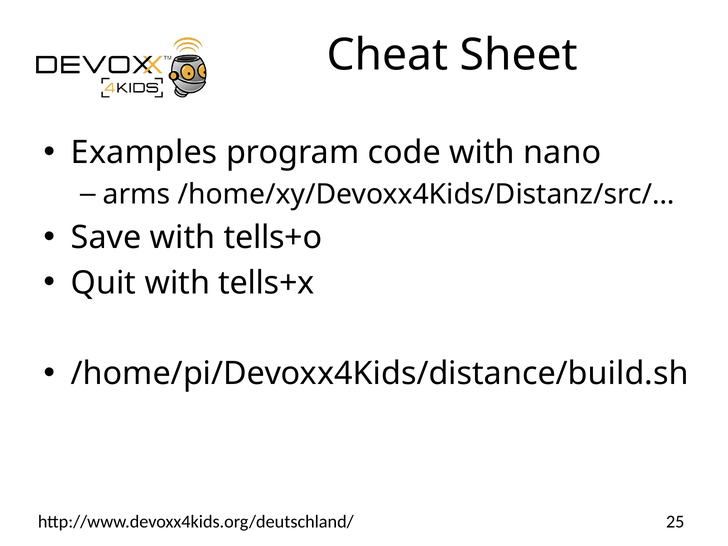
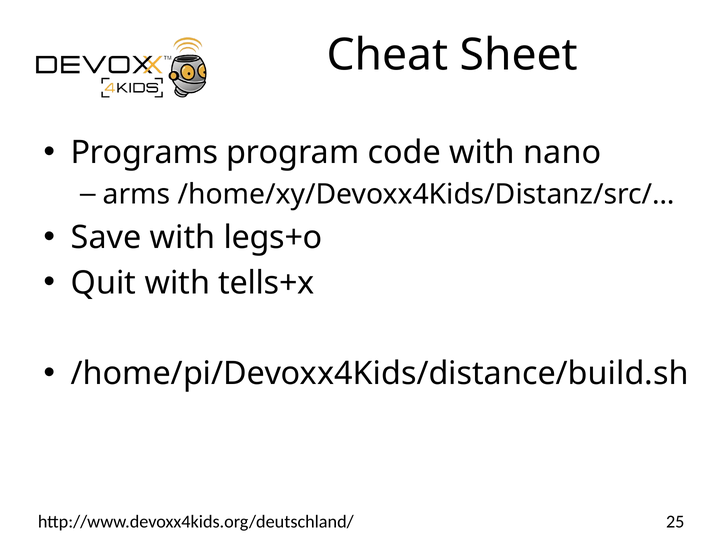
Examples: Examples -> Programs
tells+o: tells+o -> legs+o
